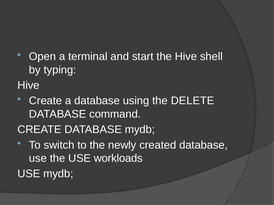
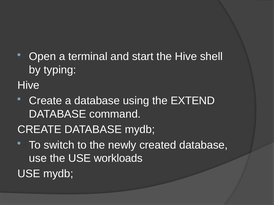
DELETE: DELETE -> EXTEND
